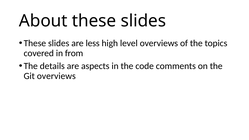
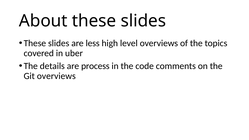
from: from -> uber
aspects: aspects -> process
